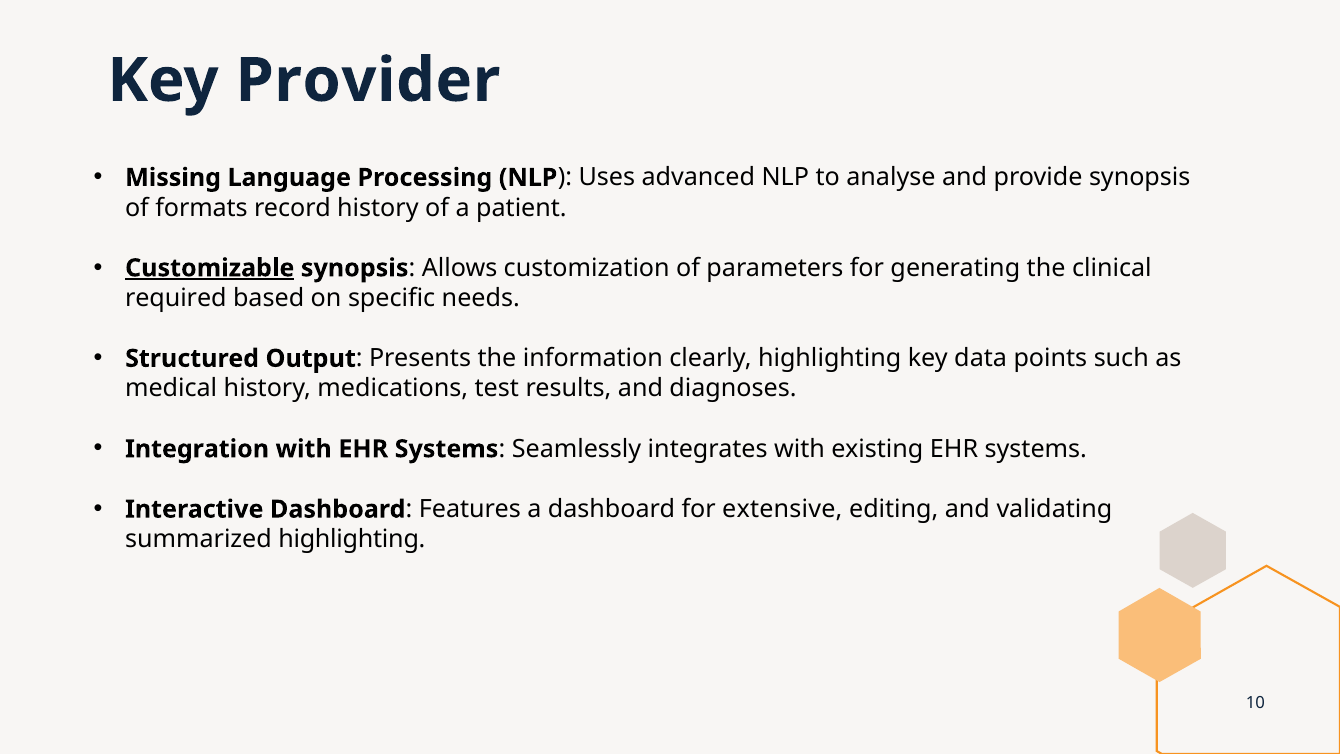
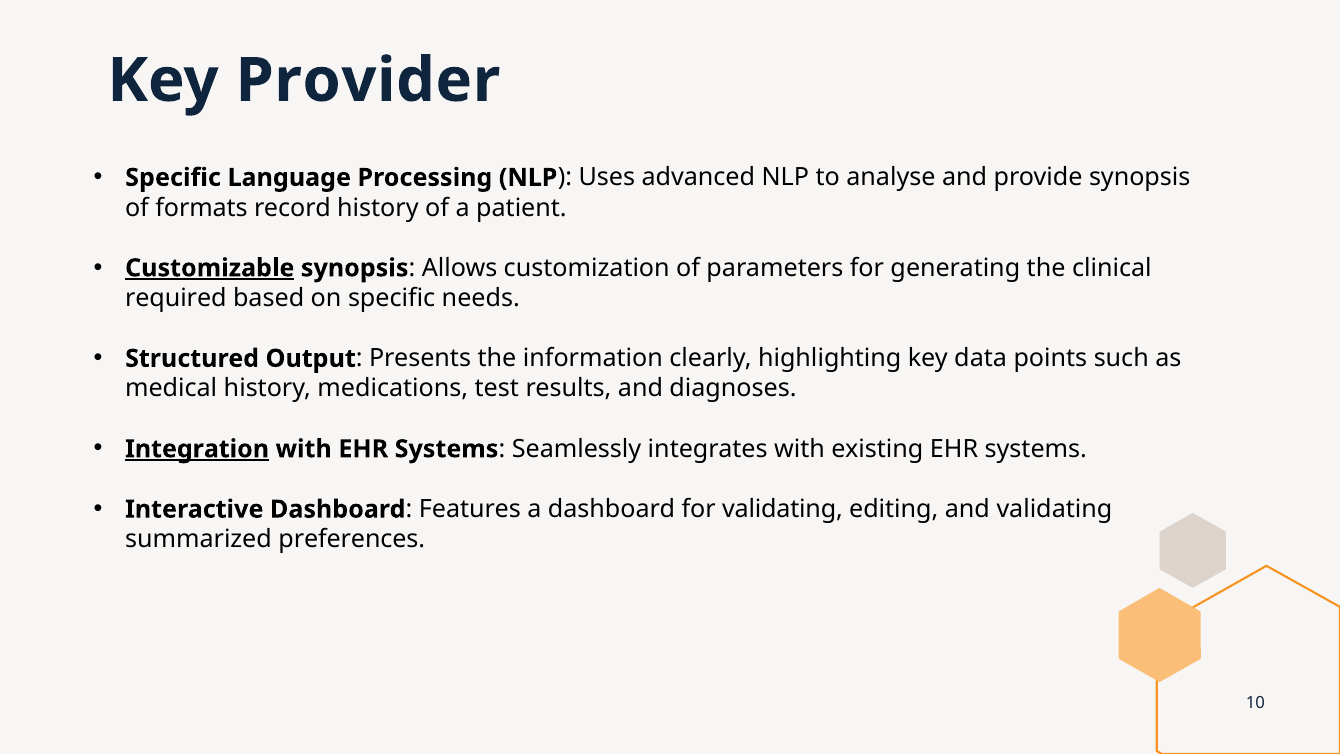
Missing at (173, 178): Missing -> Specific
Integration underline: none -> present
for extensive: extensive -> validating
summarized highlighting: highlighting -> preferences
